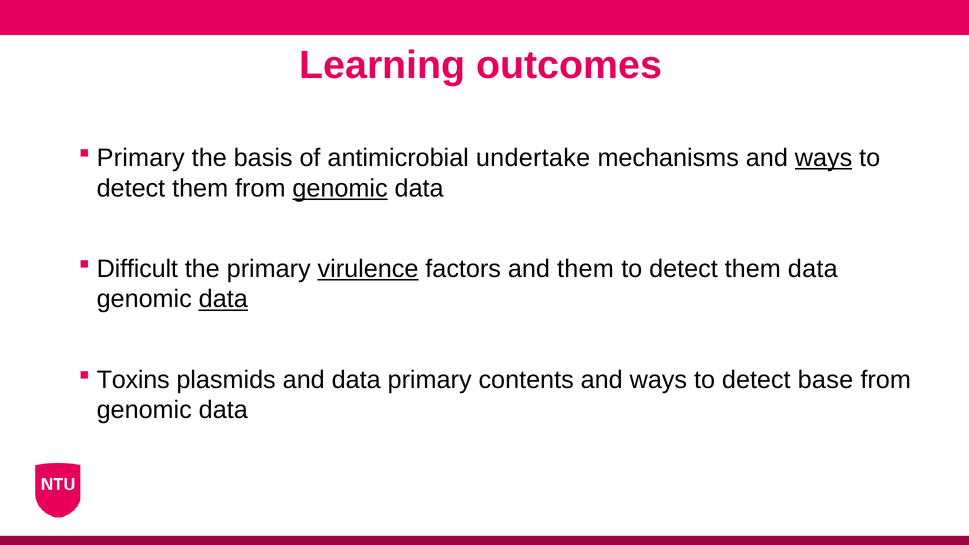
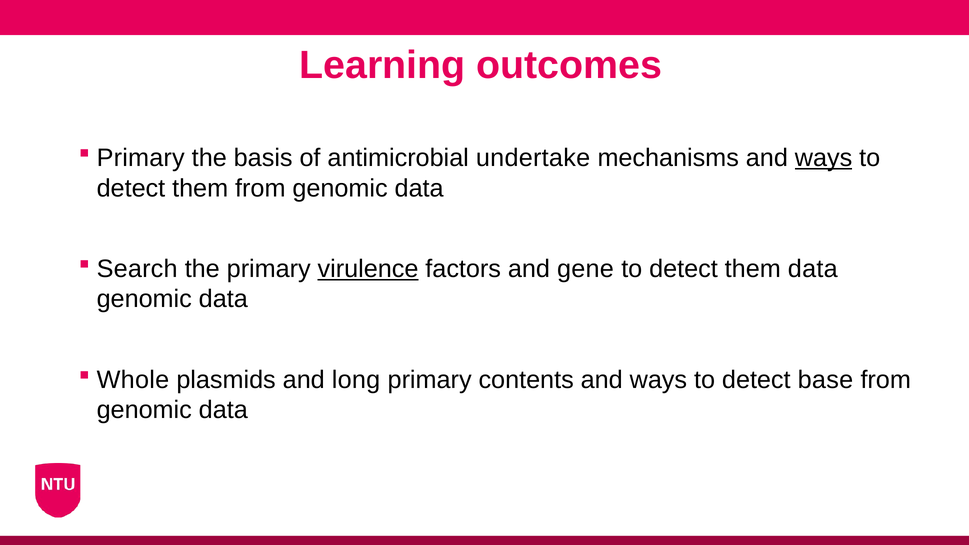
genomic at (340, 188) underline: present -> none
Difficult: Difficult -> Search
and them: them -> gene
data at (223, 299) underline: present -> none
Toxins: Toxins -> Whole
and data: data -> long
